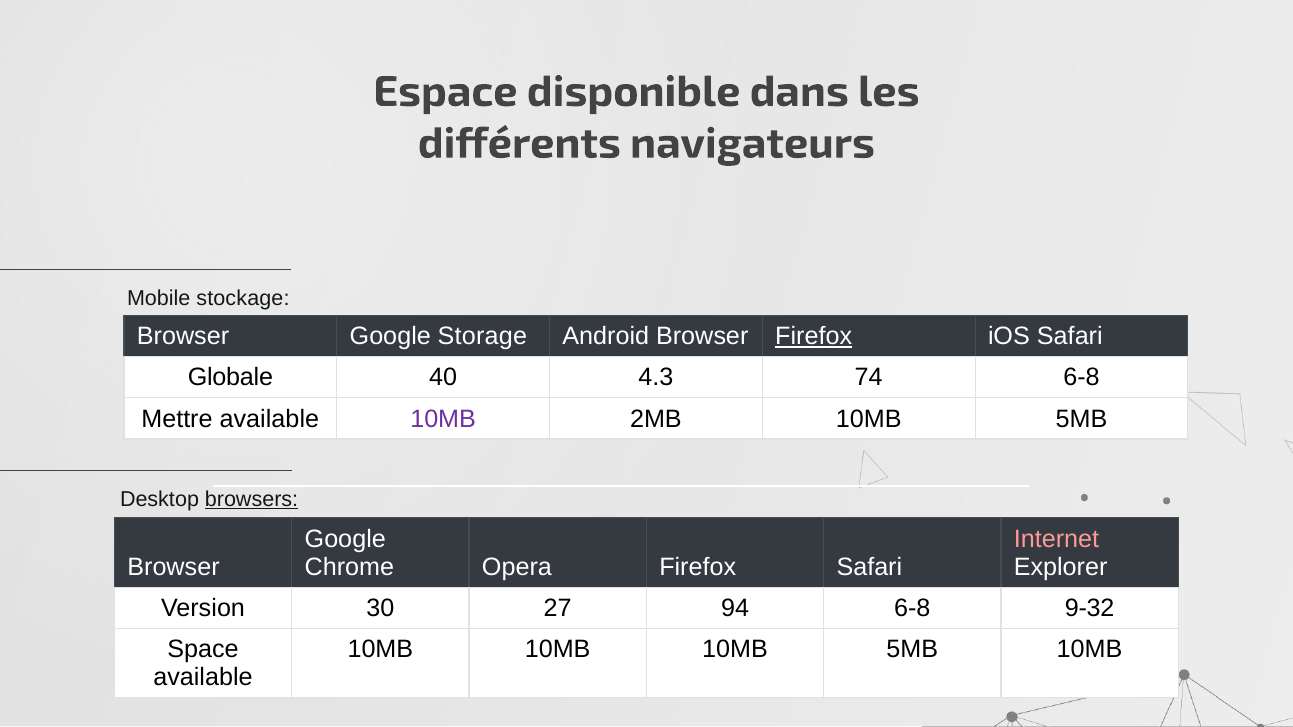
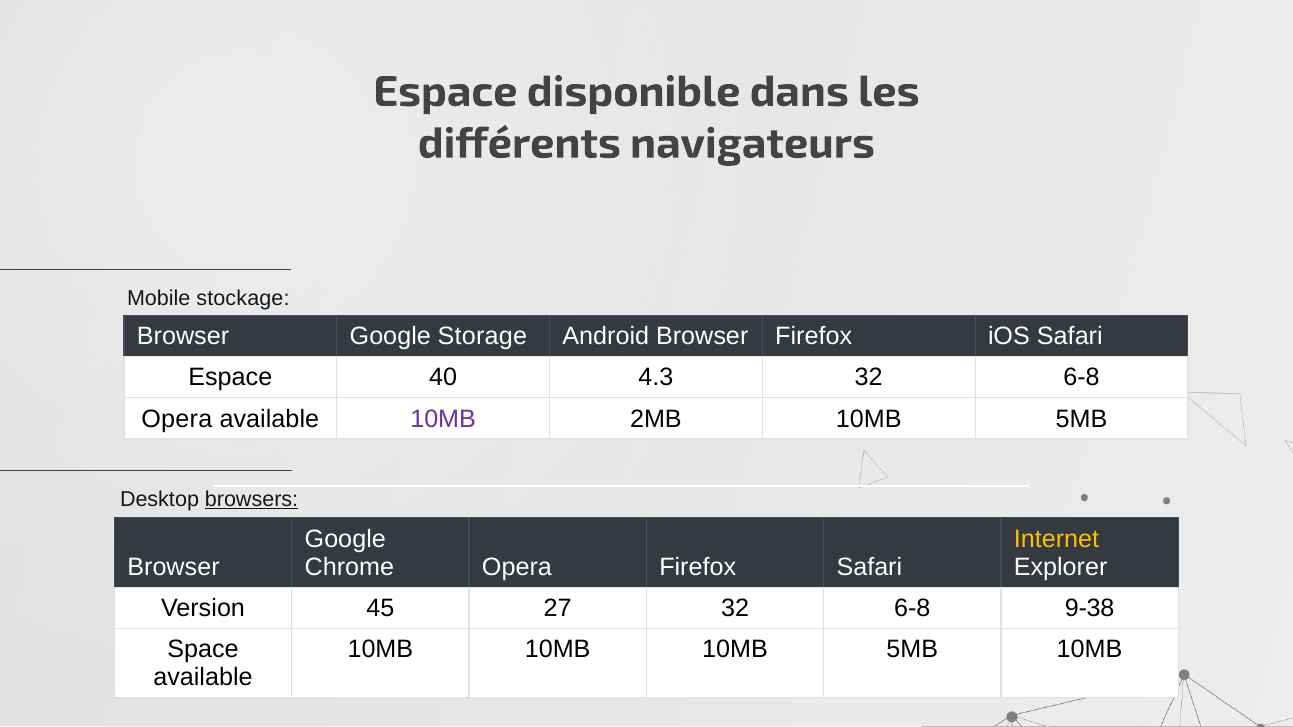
Firefox at (814, 337) underline: present -> none
Globale at (230, 378): Globale -> Espace
4.3 74: 74 -> 32
Mettre at (177, 419): Mettre -> Opera
Internet colour: pink -> yellow
30: 30 -> 45
27 94: 94 -> 32
9-32: 9-32 -> 9-38
